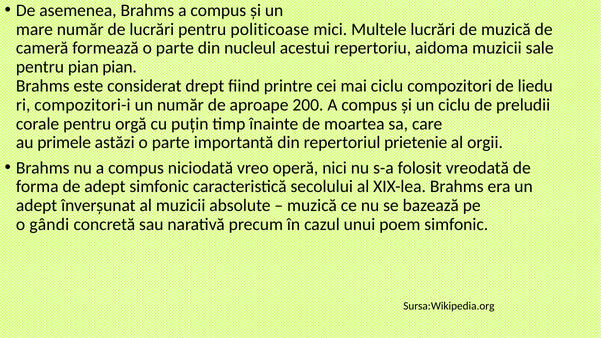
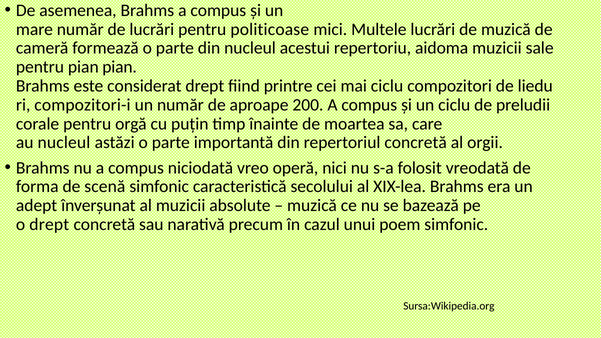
au primele: primele -> nucleul
repertoriul prietenie: prietenie -> concretă
de adept: adept -> scenă
o gândi: gândi -> drept
